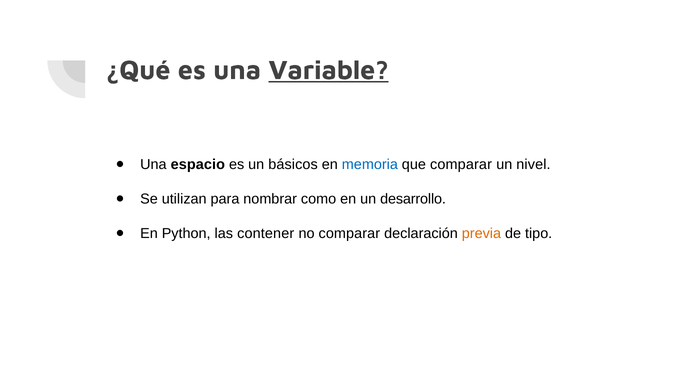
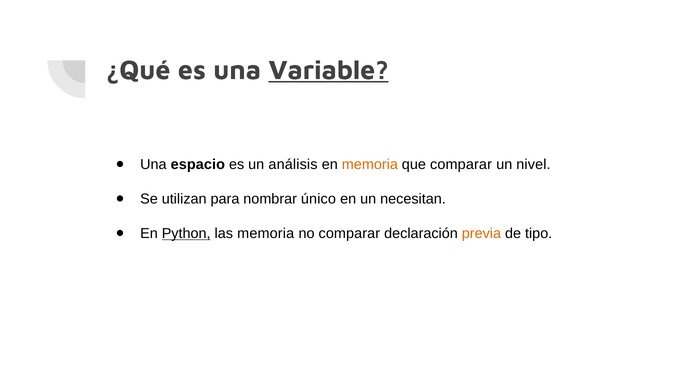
básicos: básicos -> análisis
memoria at (370, 164) colour: blue -> orange
como: como -> único
desarrollo: desarrollo -> necesitan
Python underline: none -> present
las contener: contener -> memoria
